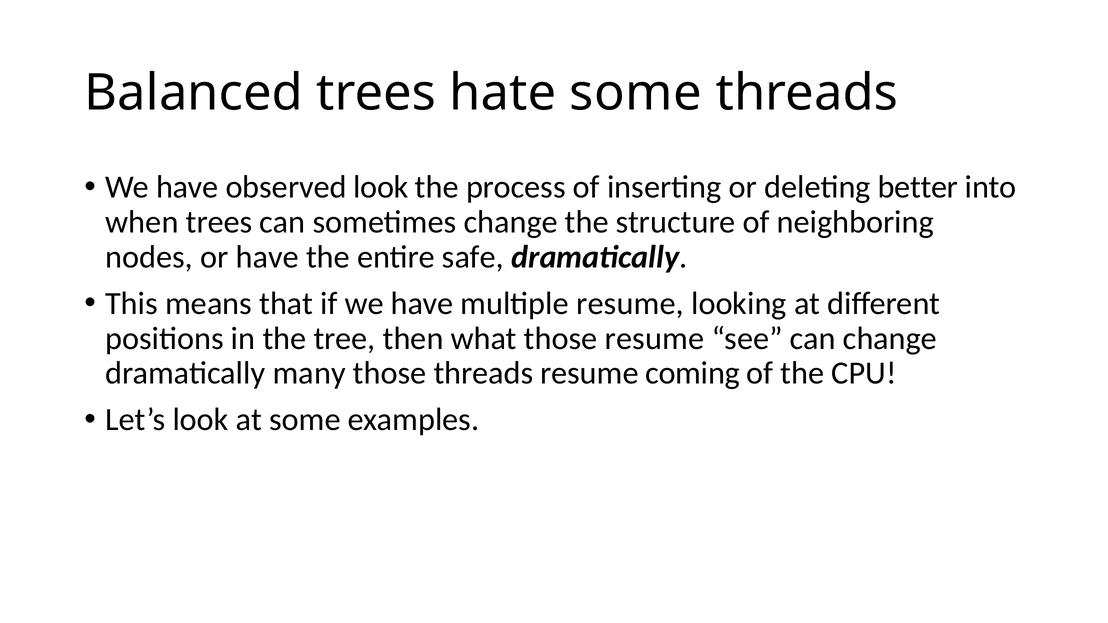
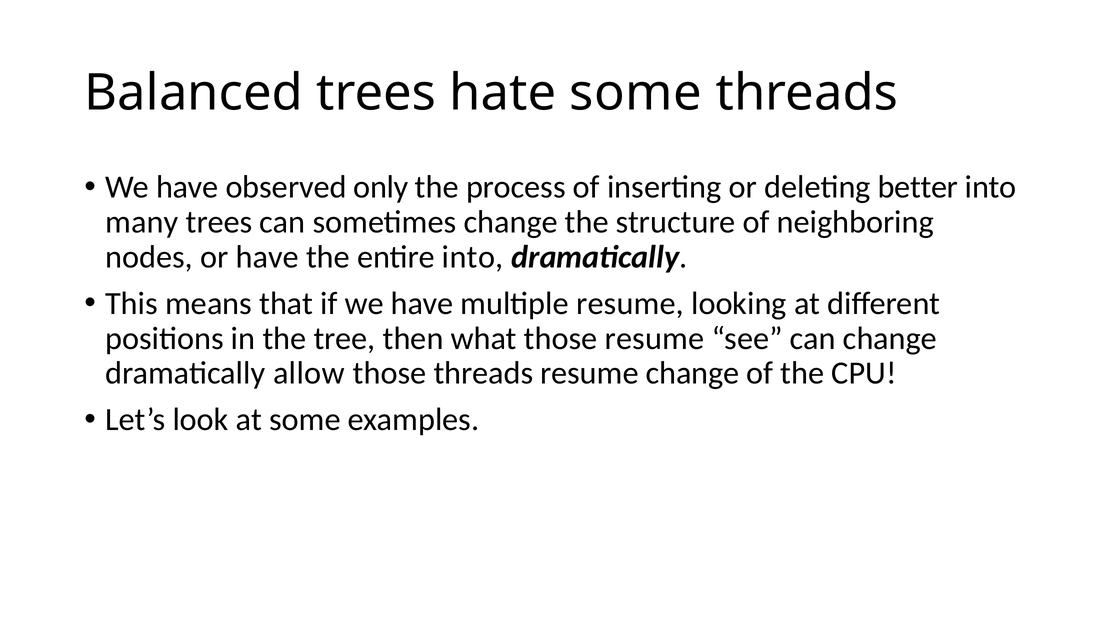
observed look: look -> only
when: when -> many
entire safe: safe -> into
many: many -> allow
resume coming: coming -> change
